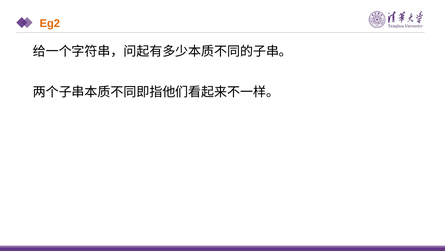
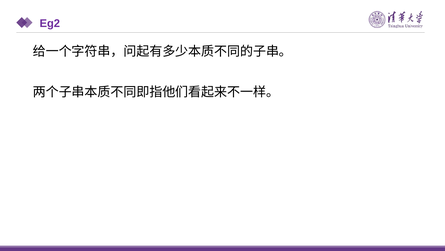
Eg2 colour: orange -> purple
